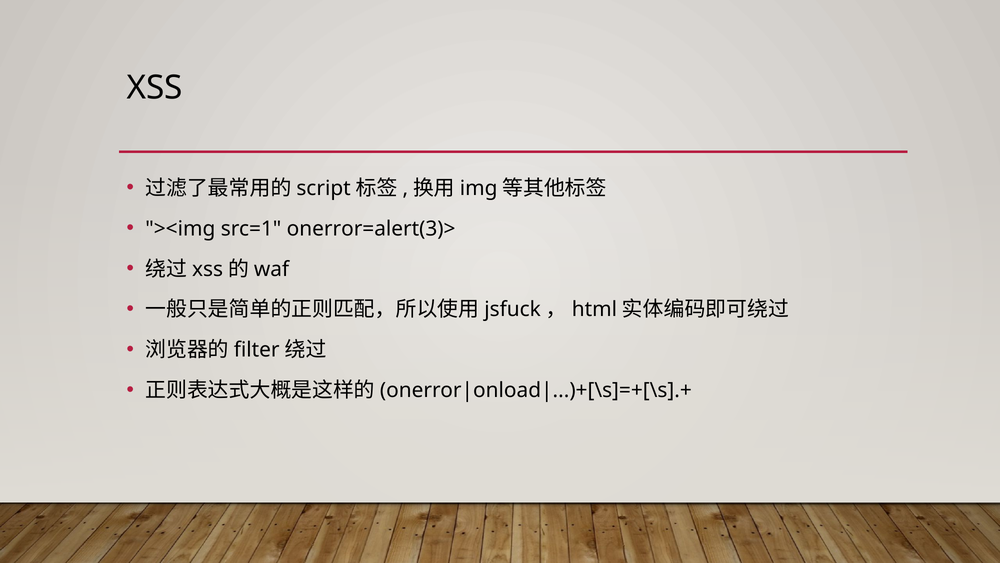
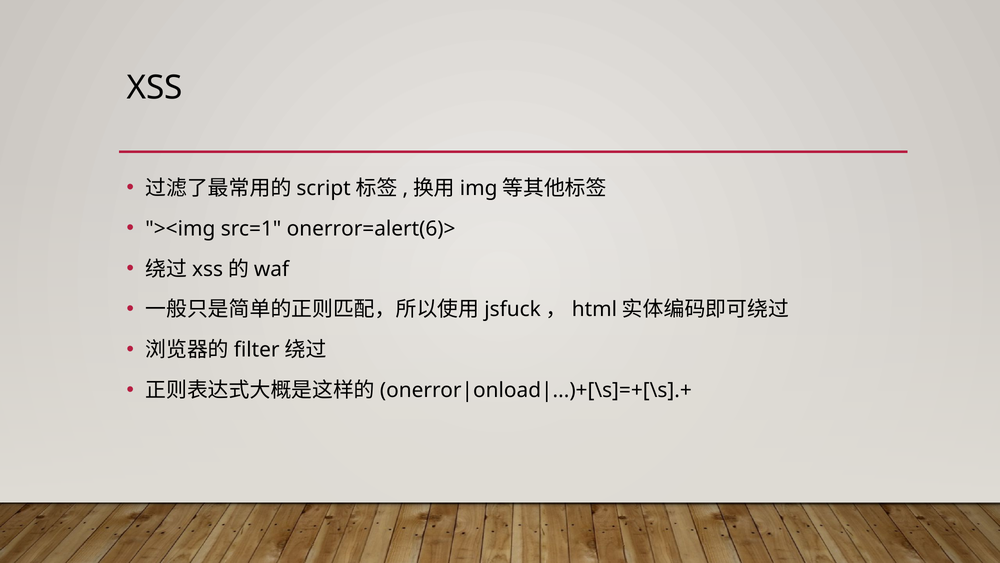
onerror=alert(3)>: onerror=alert(3)> -> onerror=alert(6)>
